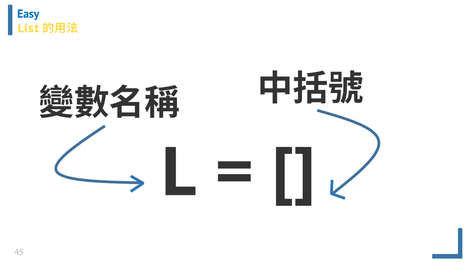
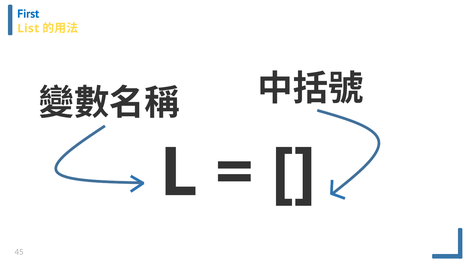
Easy: Easy -> First
